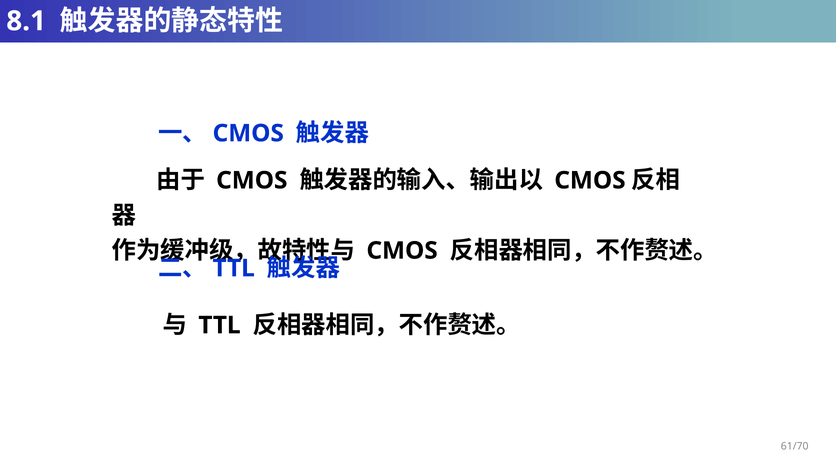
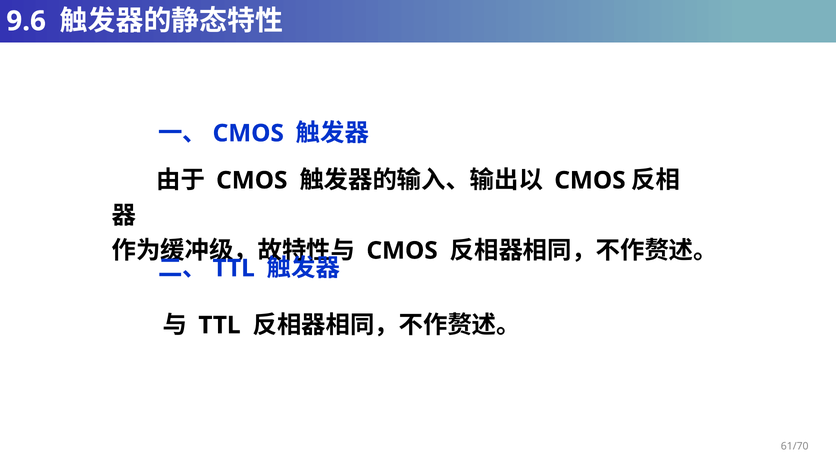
8.1: 8.1 -> 9.6
